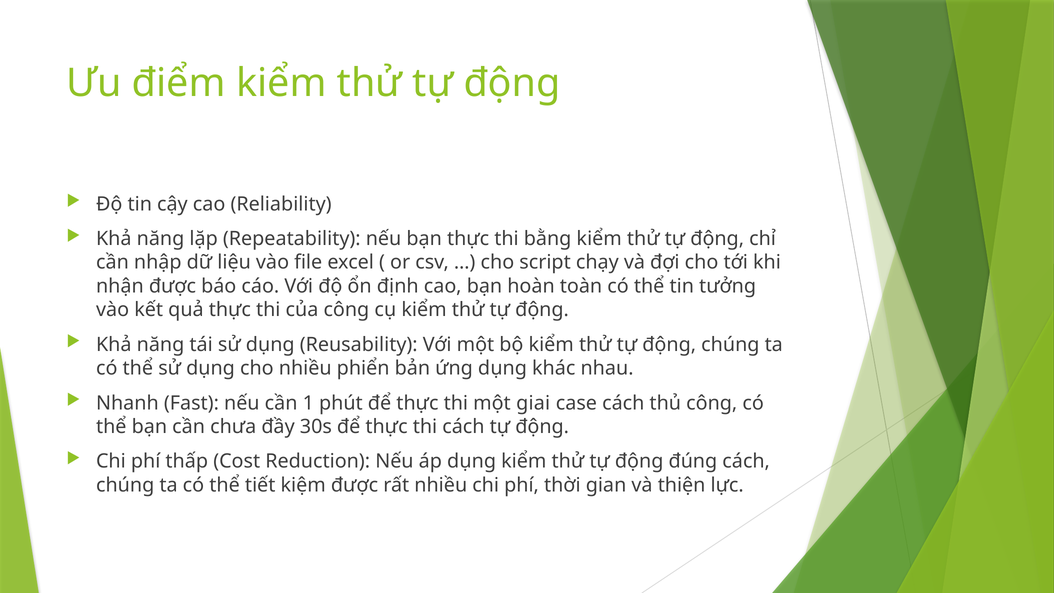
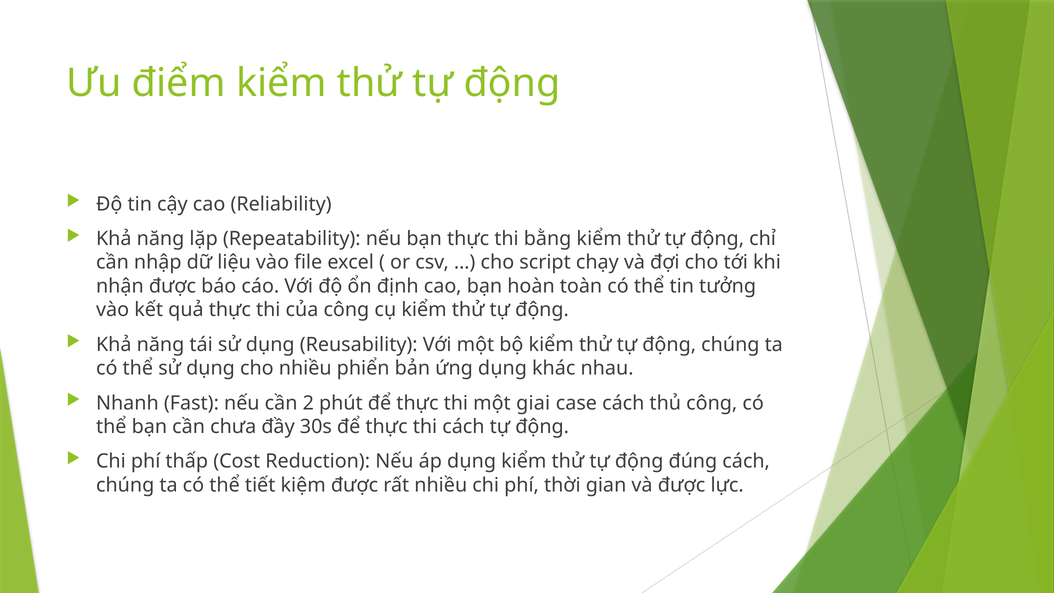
1: 1 -> 2
và thiện: thiện -> được
